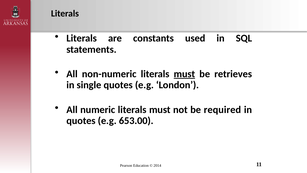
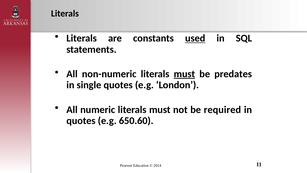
used underline: none -> present
retrieves: retrieves -> predates
653.00: 653.00 -> 650.60
